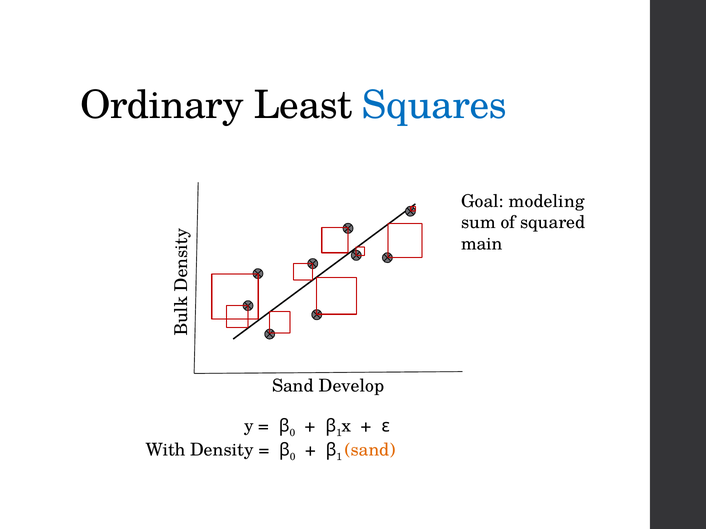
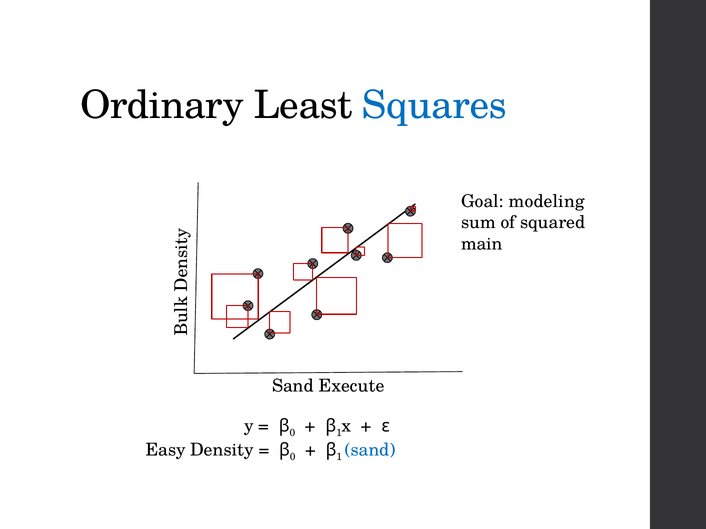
Develop: Develop -> Execute
With: With -> Easy
sand at (370, 450) colour: orange -> blue
